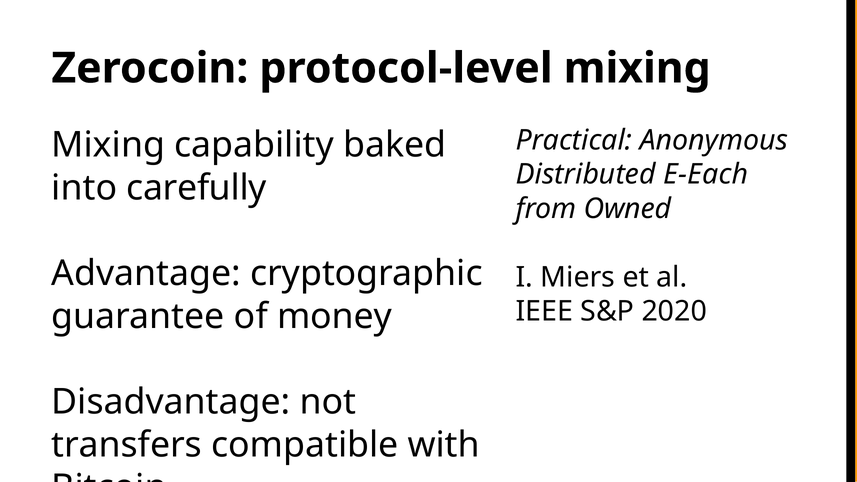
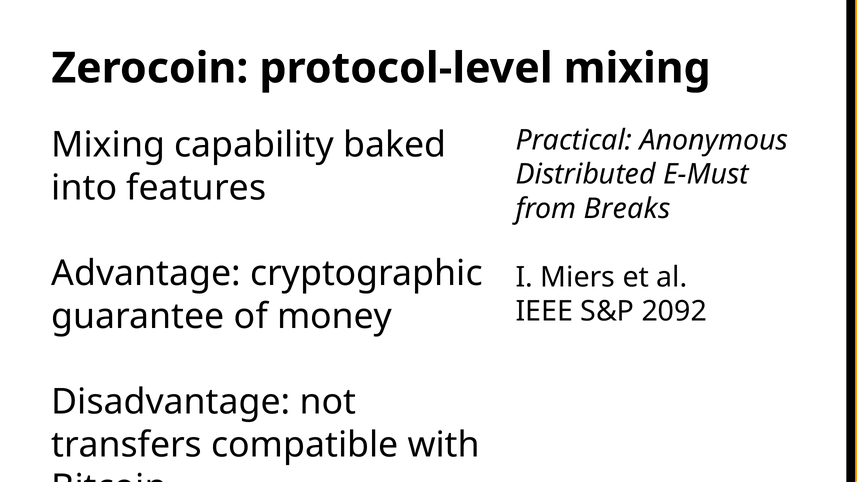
E-Each: E-Each -> E-Must
carefully: carefully -> features
Owned: Owned -> Breaks
2020: 2020 -> 2092
